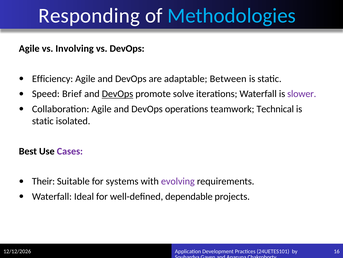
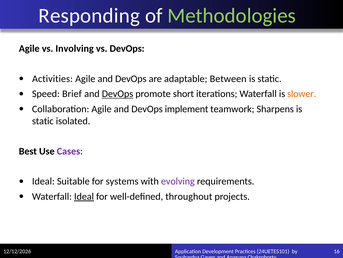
Methodologies colour: light blue -> light green
Efficiency: Efficiency -> Activities
solve: solve -> short
slower colour: purple -> orange
operations: operations -> implement
Technical: Technical -> Sharpens
Their at (43, 181): Their -> Ideal
Ideal at (84, 196) underline: none -> present
dependable: dependable -> throughout
